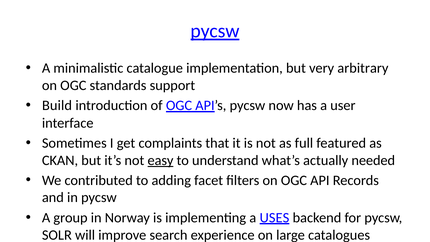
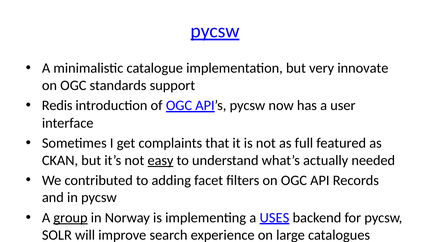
arbitrary: arbitrary -> innovate
Build: Build -> Redis
group underline: none -> present
